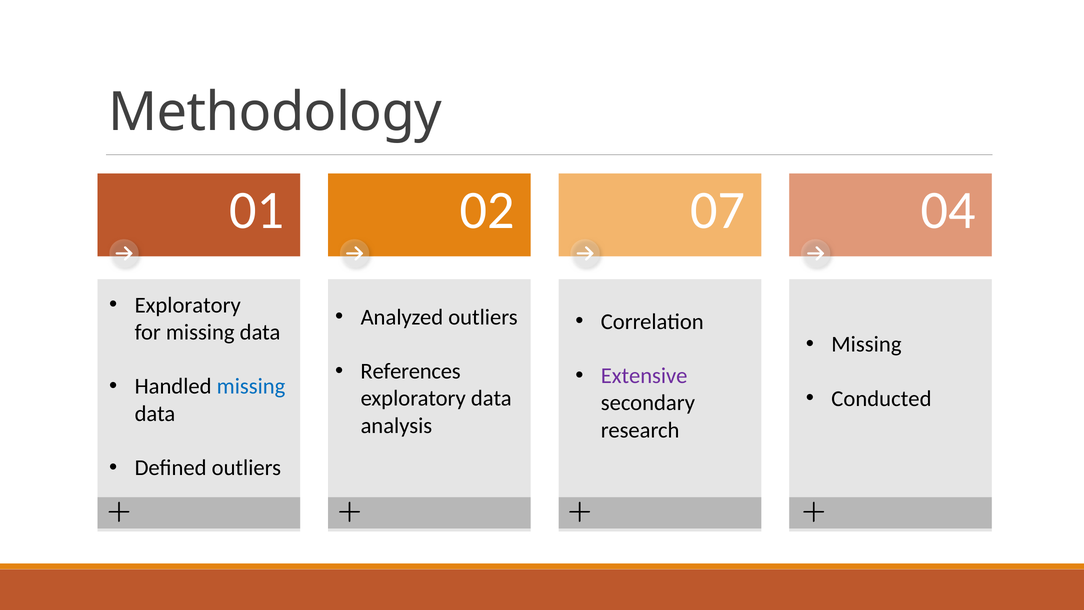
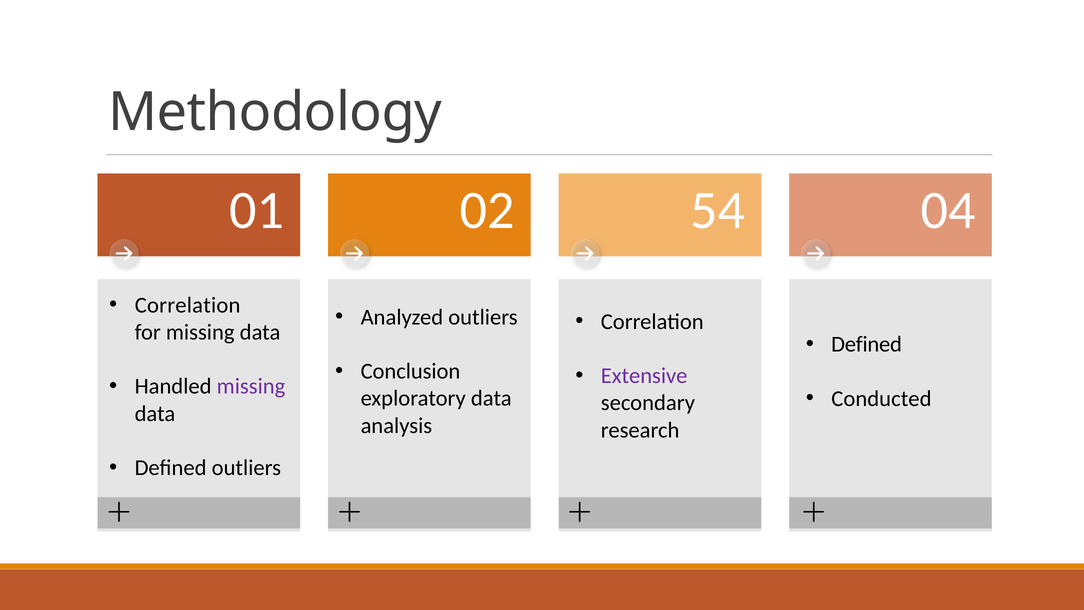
07: 07 -> 54
Exploratory at (188, 305): Exploratory -> Correlation
Missing at (866, 344): Missing -> Defined
References: References -> Conclusion
missing at (251, 386) colour: blue -> purple
